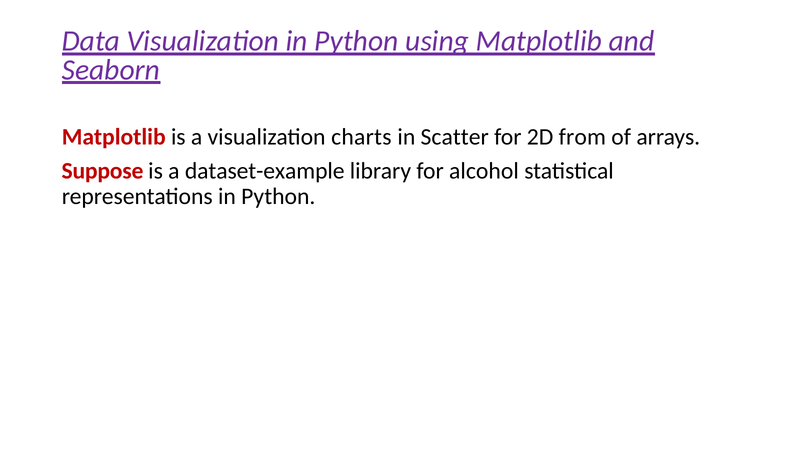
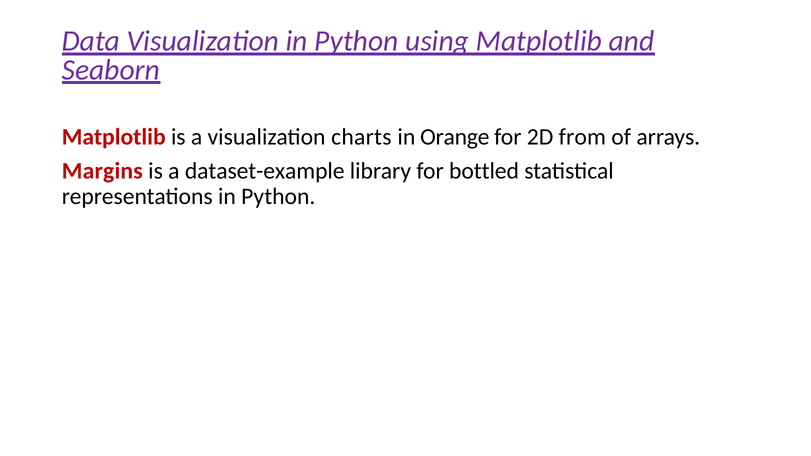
Scatter: Scatter -> Orange
Suppose: Suppose -> Margins
alcohol: alcohol -> bottled
